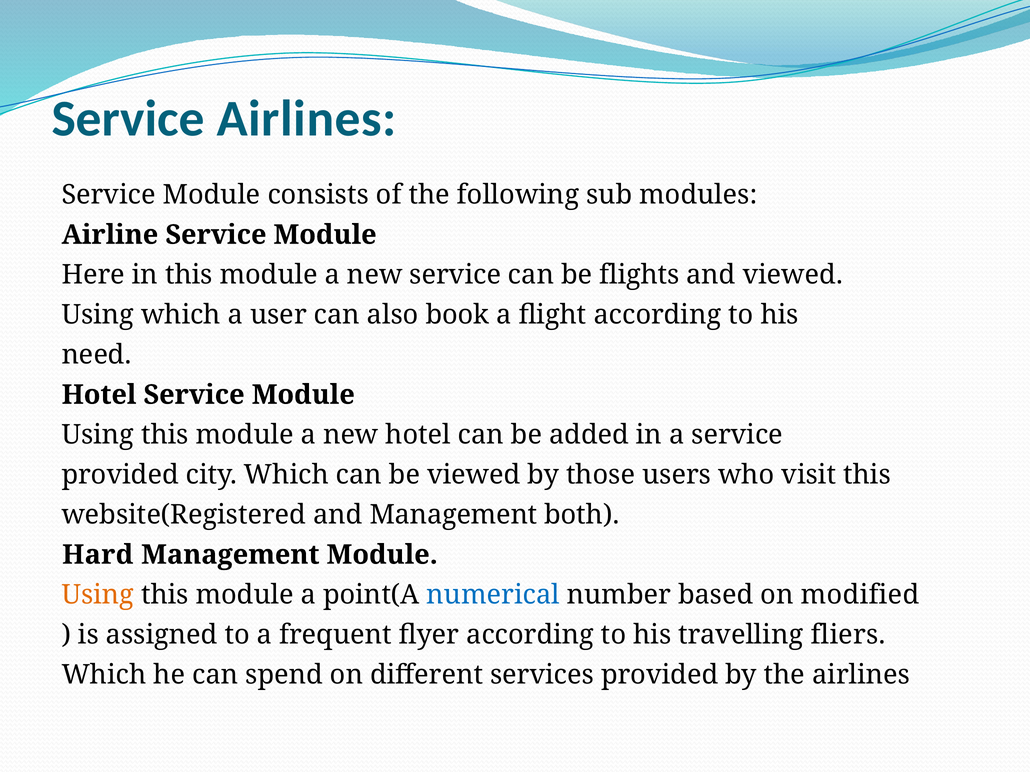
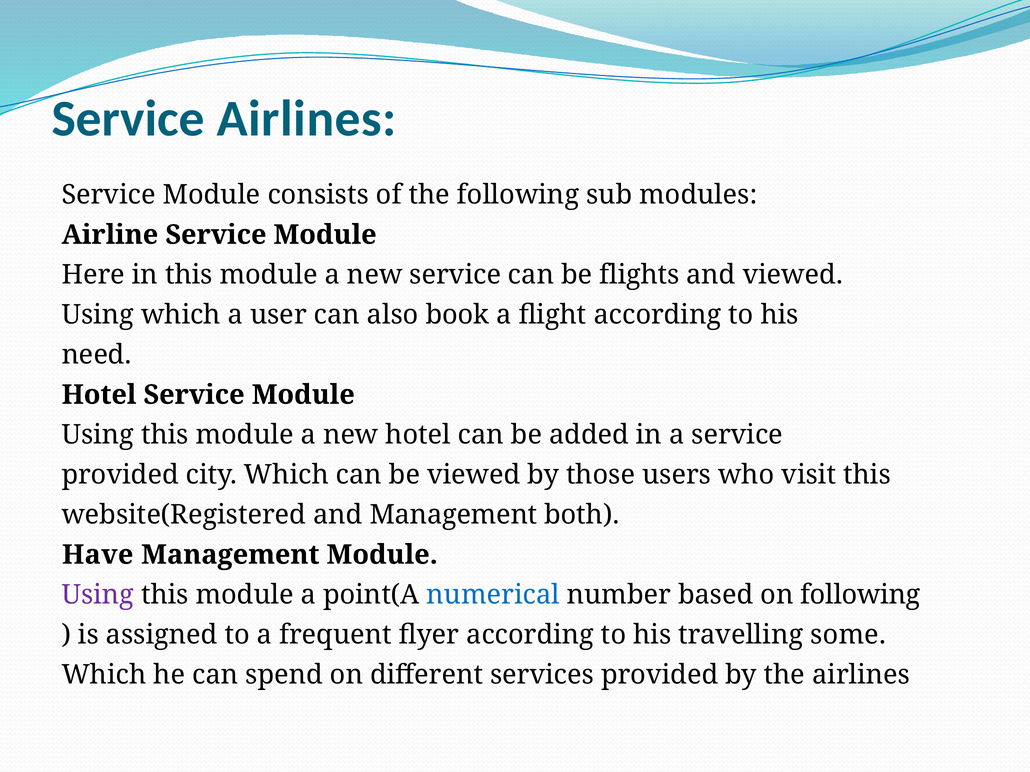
Hard: Hard -> Have
Using at (98, 595) colour: orange -> purple
on modified: modified -> following
fliers: fliers -> some
